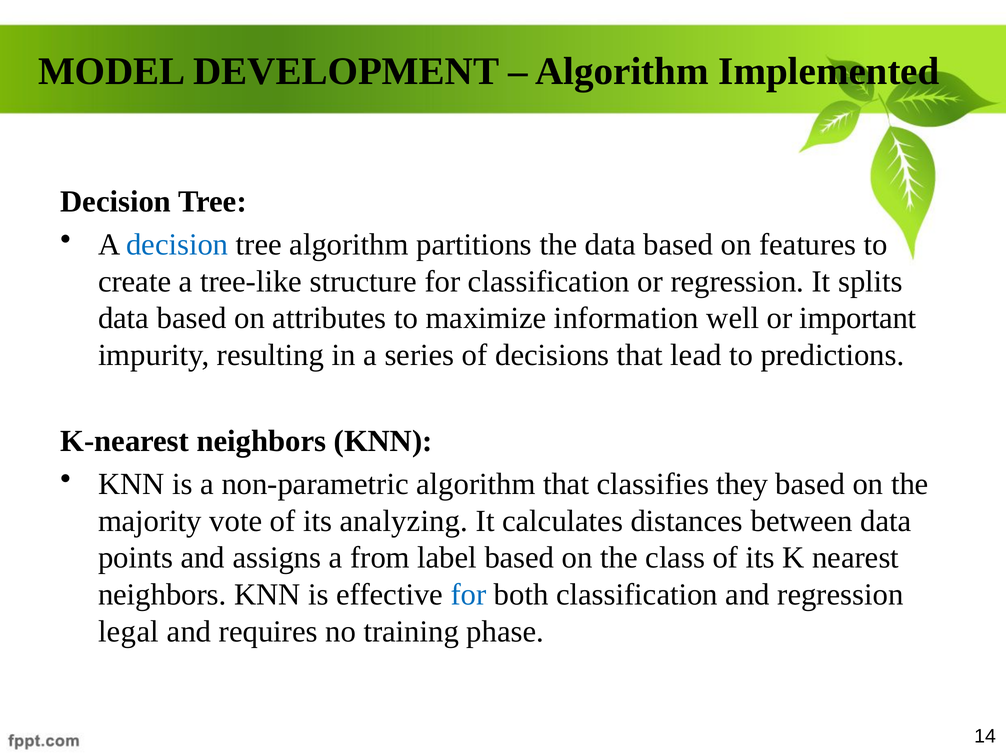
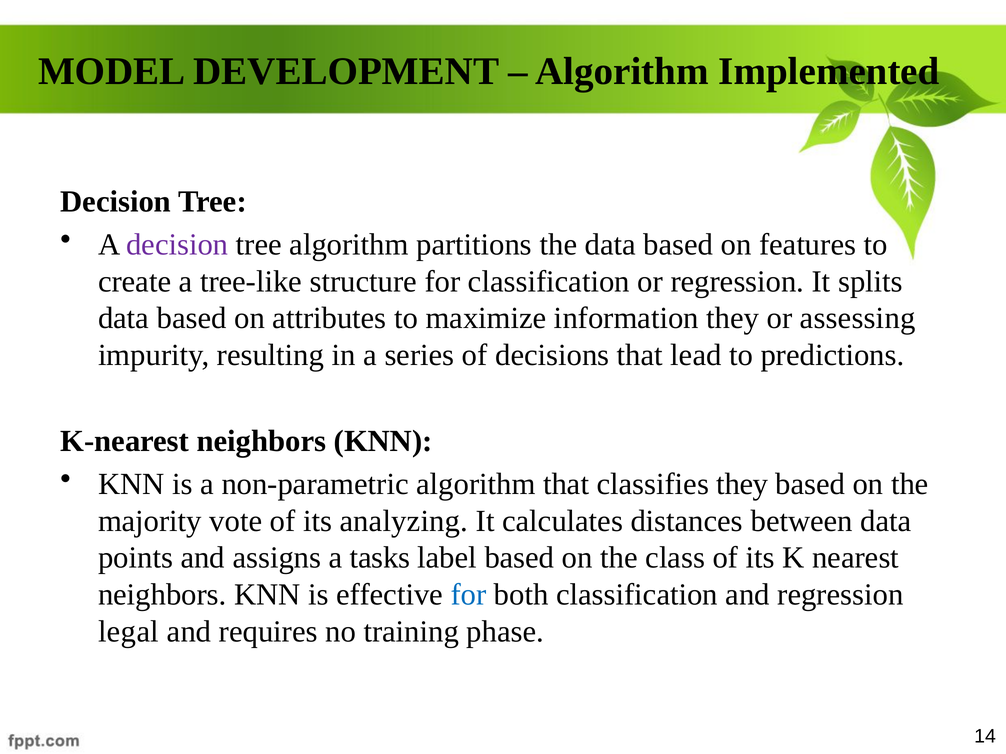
decision at (177, 245) colour: blue -> purple
information well: well -> they
important: important -> assessing
from: from -> tasks
